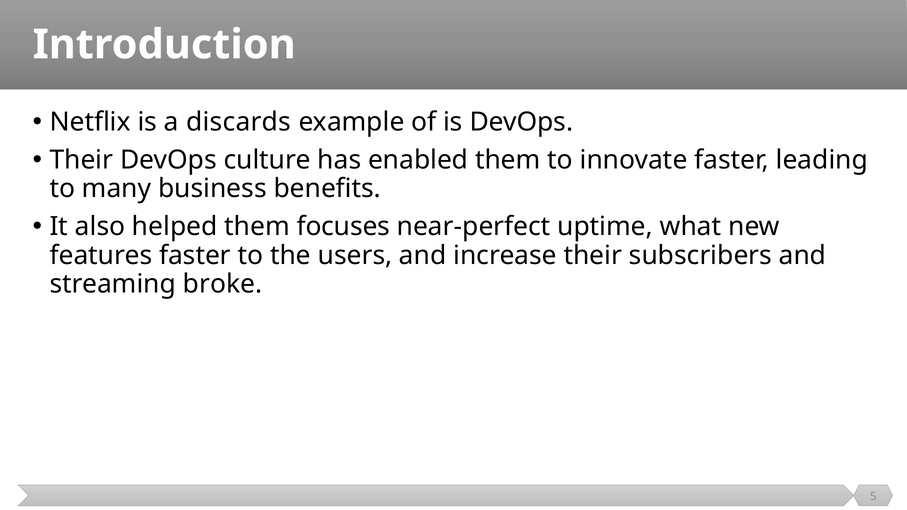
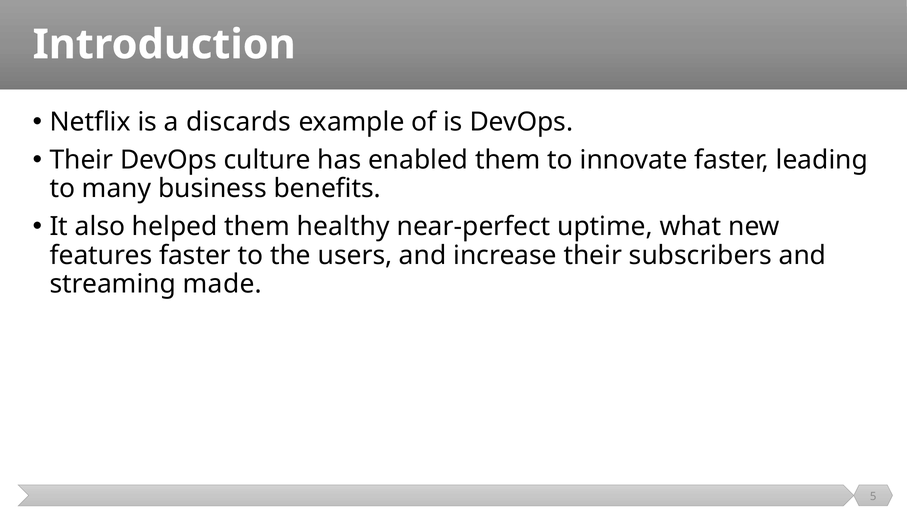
focuses: focuses -> healthy
broke: broke -> made
